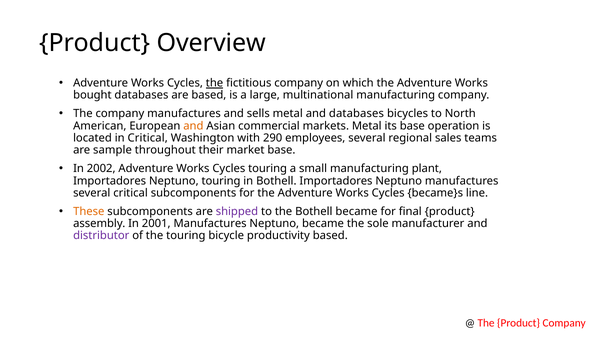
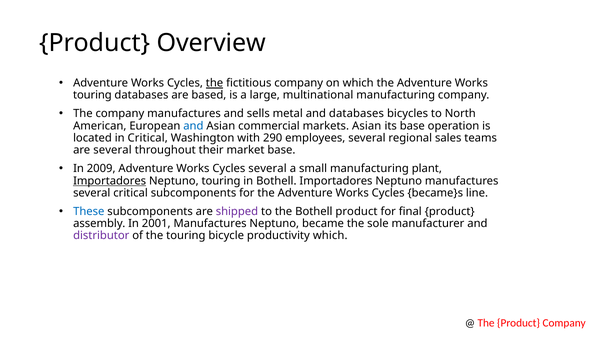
bought at (92, 95): bought -> touring
and at (193, 126) colour: orange -> blue
markets Metal: Metal -> Asian
are sample: sample -> several
2002: 2002 -> 2009
Cycles touring: touring -> several
Importadores at (110, 181) underline: none -> present
These colour: orange -> blue
Bothell became: became -> product
productivity based: based -> which
